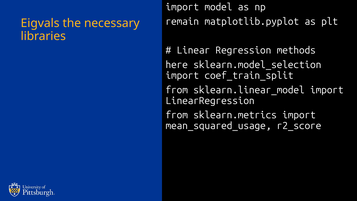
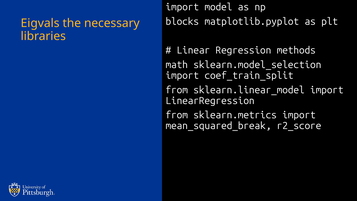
remain: remain -> blocks
here: here -> math
mean_squared_usage: mean_squared_usage -> mean_squared_break
